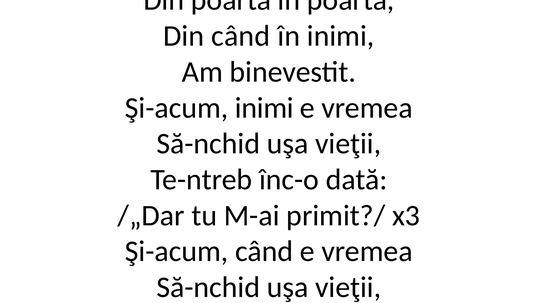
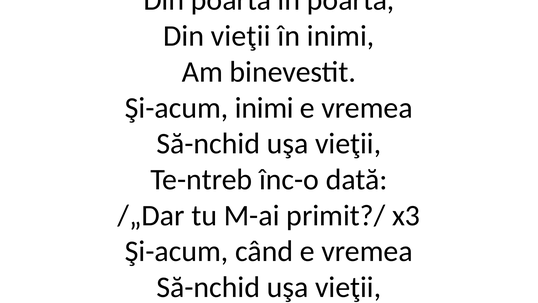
Din când: când -> vieţii
